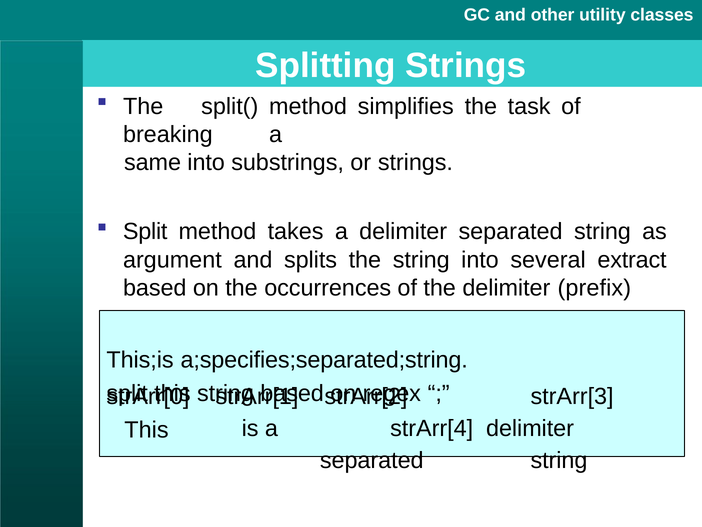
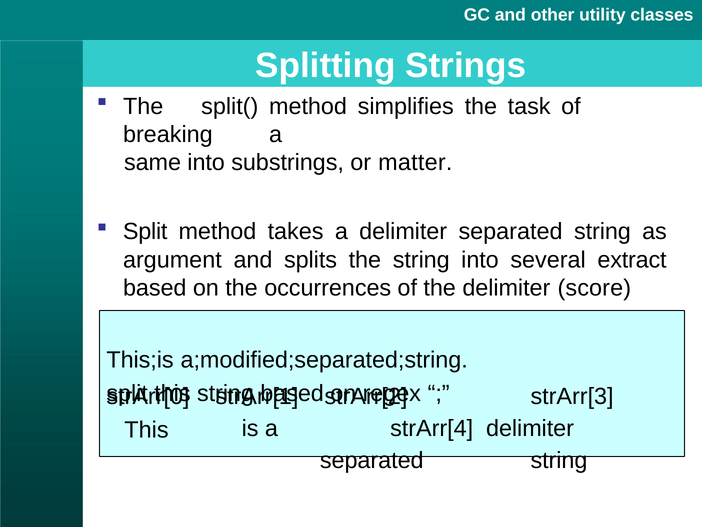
or strings: strings -> matter
prefix: prefix -> score
a;specifies;separated;string: a;specifies;separated;string -> a;modified;separated;string
